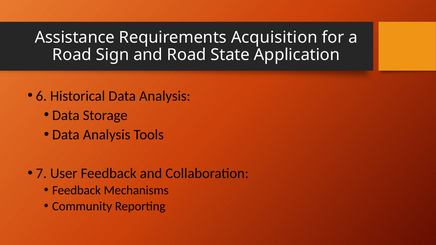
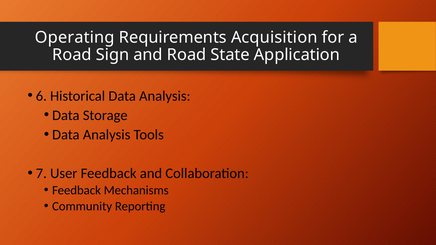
Assistance: Assistance -> Operating
